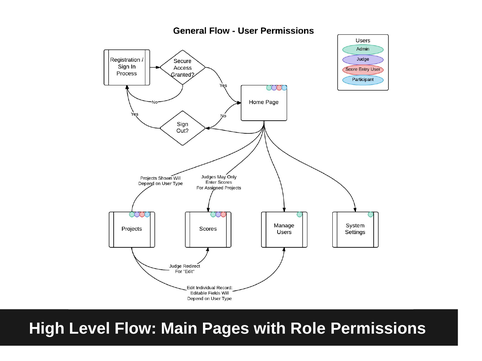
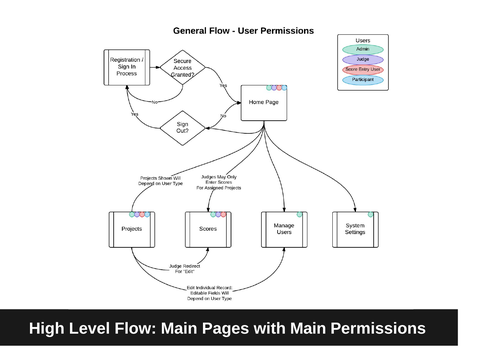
with Role: Role -> Main
